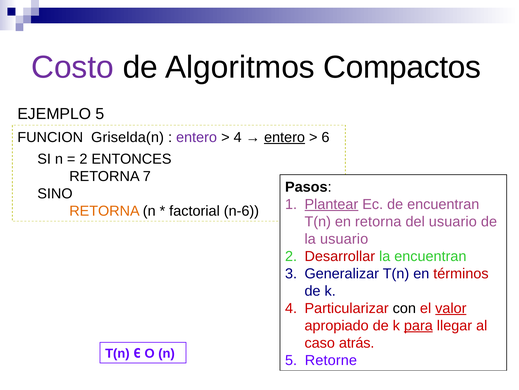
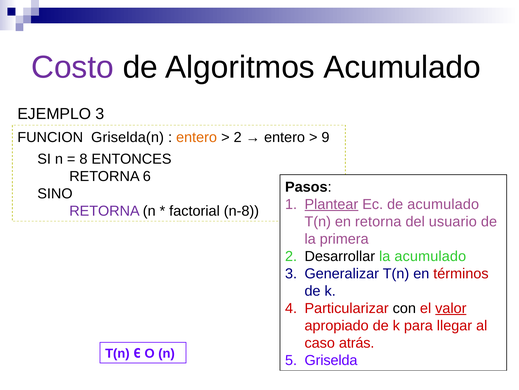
Algoritmos Compactos: Compactos -> Acumulado
EJEMPLO 5: 5 -> 3
entero at (197, 137) colour: purple -> orange
4 at (238, 137): 4 -> 2
entero at (285, 137) underline: present -> none
6: 6 -> 9
2 at (83, 159): 2 -> 8
7: 7 -> 6
de encuentran: encuentran -> acumulado
RETORNA at (104, 211) colour: orange -> purple
n-6: n-6 -> n-8
la usuario: usuario -> primera
Desarrollar colour: red -> black
la encuentran: encuentran -> acumulado
para underline: present -> none
Retorne: Retorne -> Griselda
